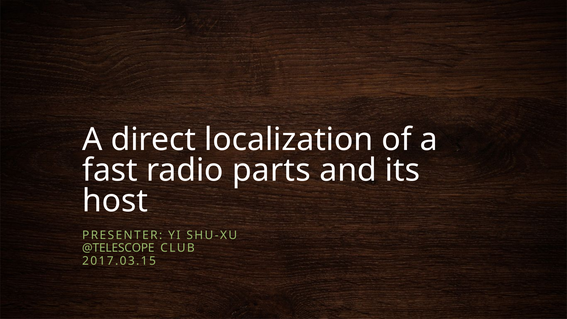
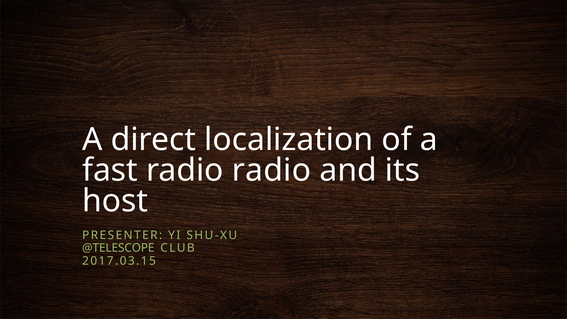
radio parts: parts -> radio
